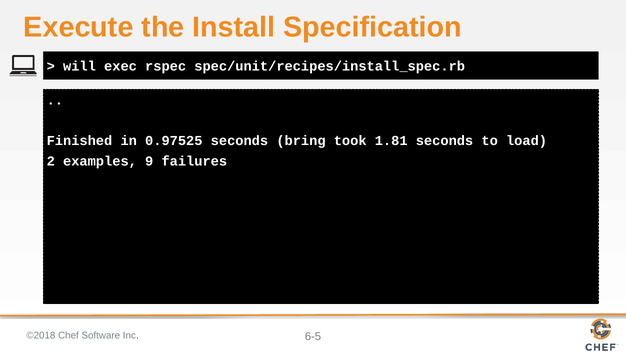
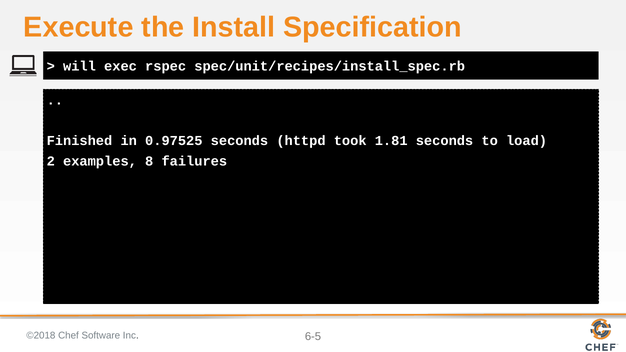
bring: bring -> httpd
9: 9 -> 8
